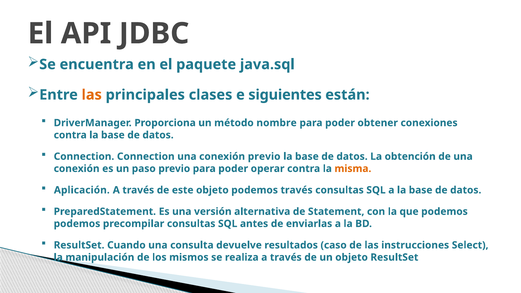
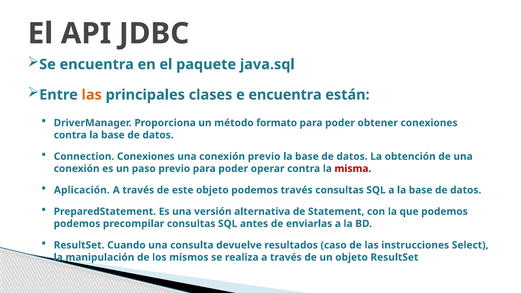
e siguientes: siguientes -> encuentra
nombre: nombre -> formato
Connection Connection: Connection -> Conexiones
misma colour: orange -> red
